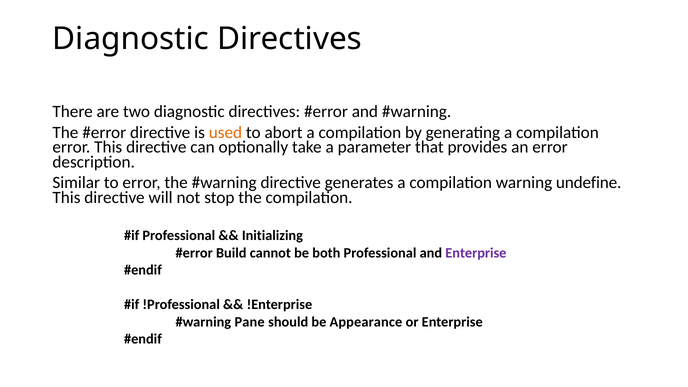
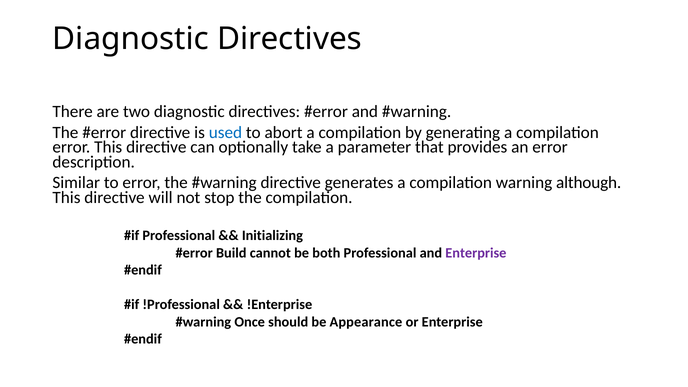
used colour: orange -> blue
undefine: undefine -> although
Pane: Pane -> Once
